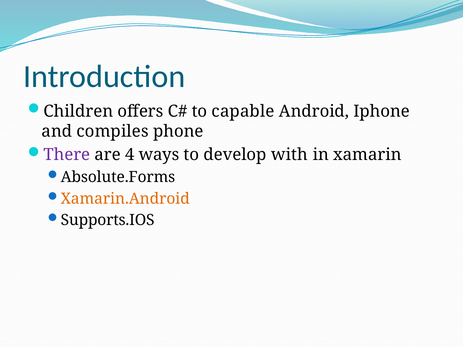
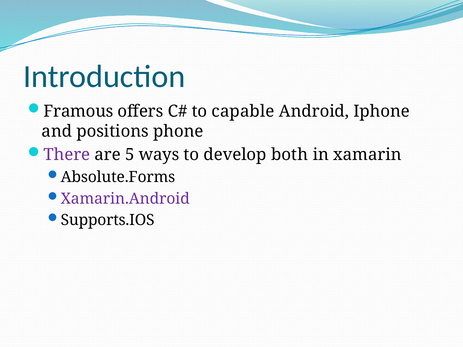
Children: Children -> Framous
compiles: compiles -> positions
4: 4 -> 5
with: with -> both
Xamarin.Android colour: orange -> purple
